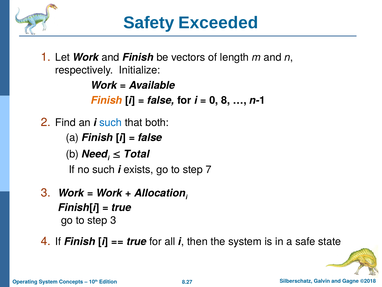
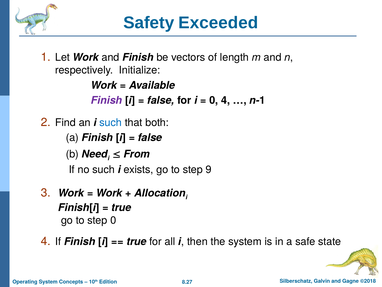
Finish at (107, 100) colour: orange -> purple
8 at (226, 100): 8 -> 4
Total: Total -> From
7: 7 -> 9
step 3: 3 -> 0
